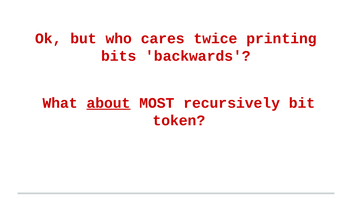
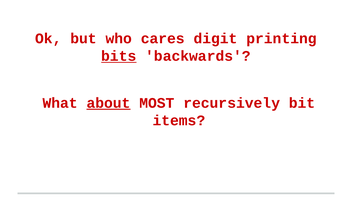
twice: twice -> digit
bits underline: none -> present
token: token -> items
